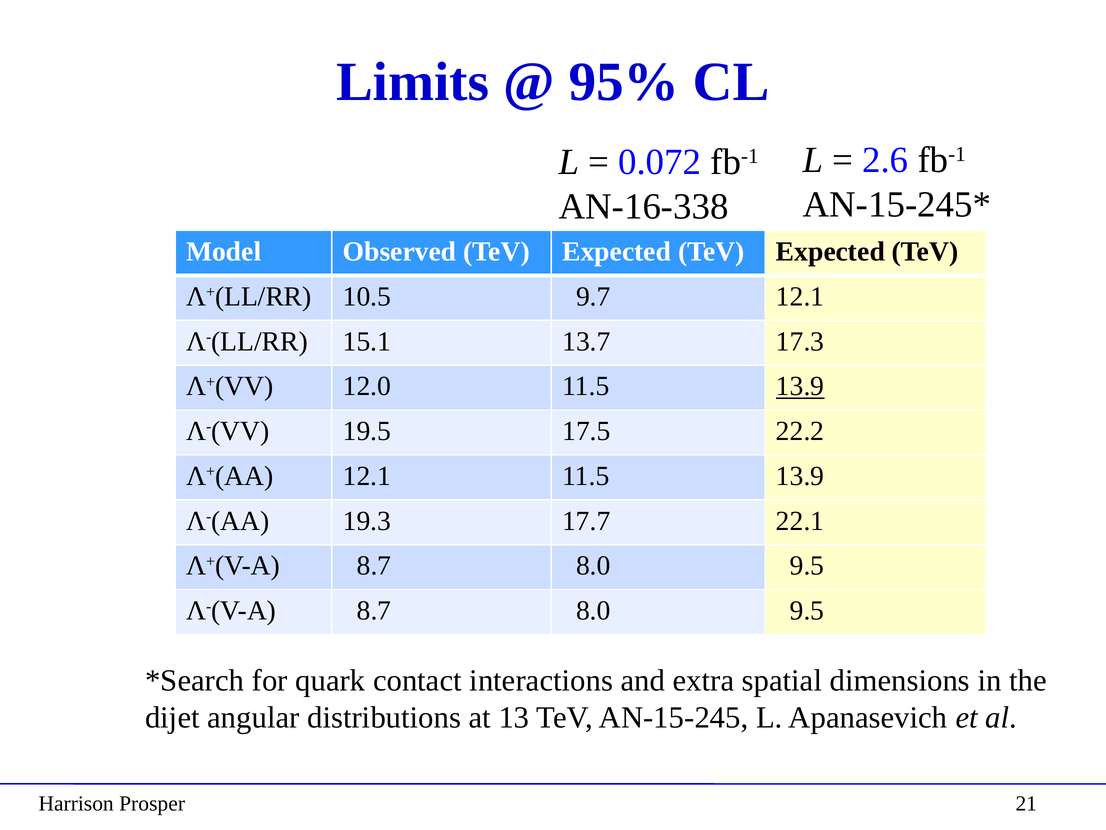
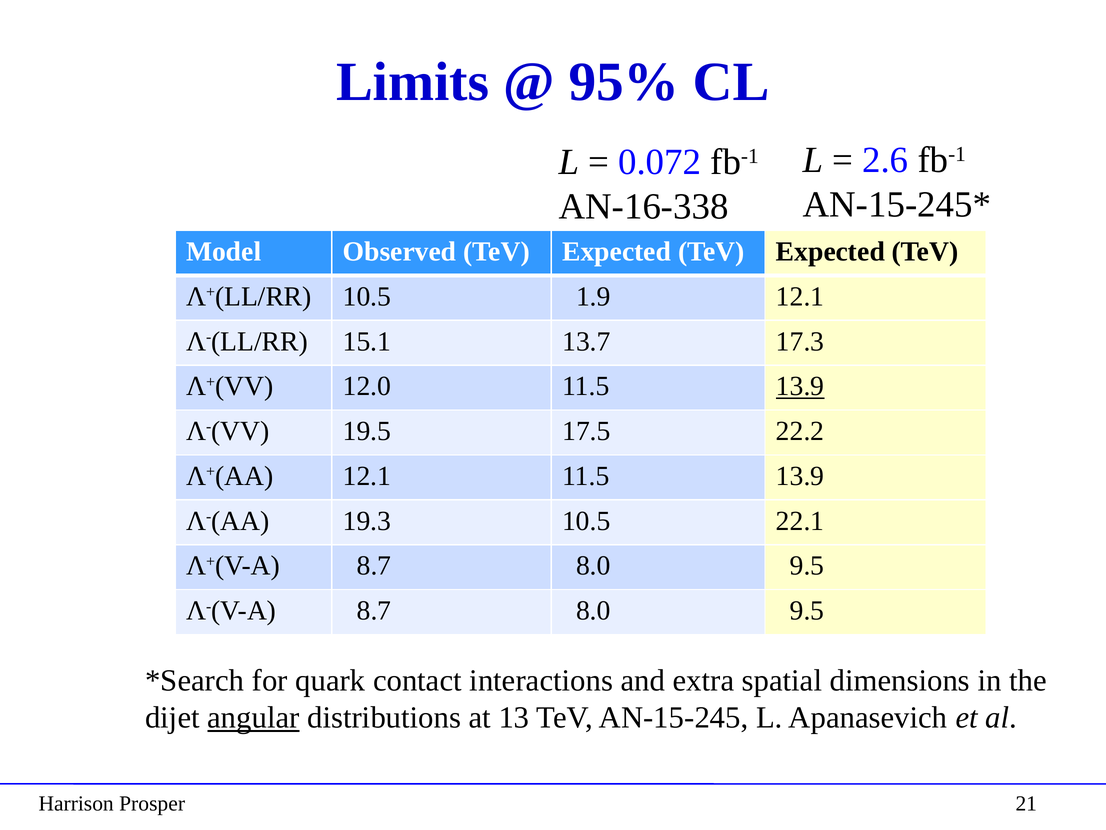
9.7: 9.7 -> 1.9
19.3 17.7: 17.7 -> 10.5
angular underline: none -> present
